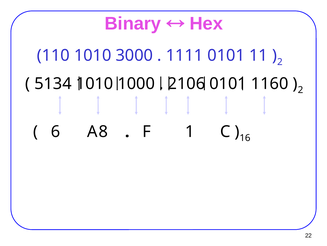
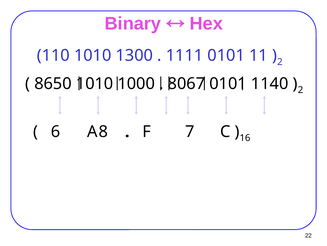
3000: 3000 -> 1300
5134: 5134 -> 8650
2106: 2106 -> 8067
1160: 1160 -> 1140
1: 1 -> 7
